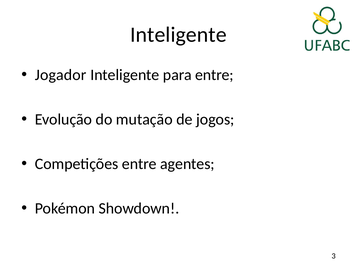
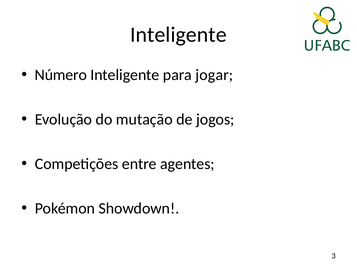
Jogador: Jogador -> Número
para entre: entre -> jogar
